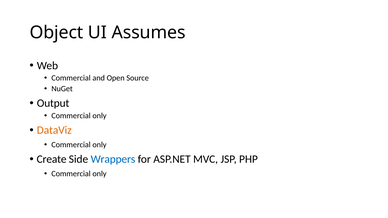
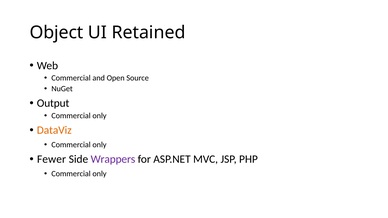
Assumes: Assumes -> Retained
Create: Create -> Fewer
Wrappers colour: blue -> purple
